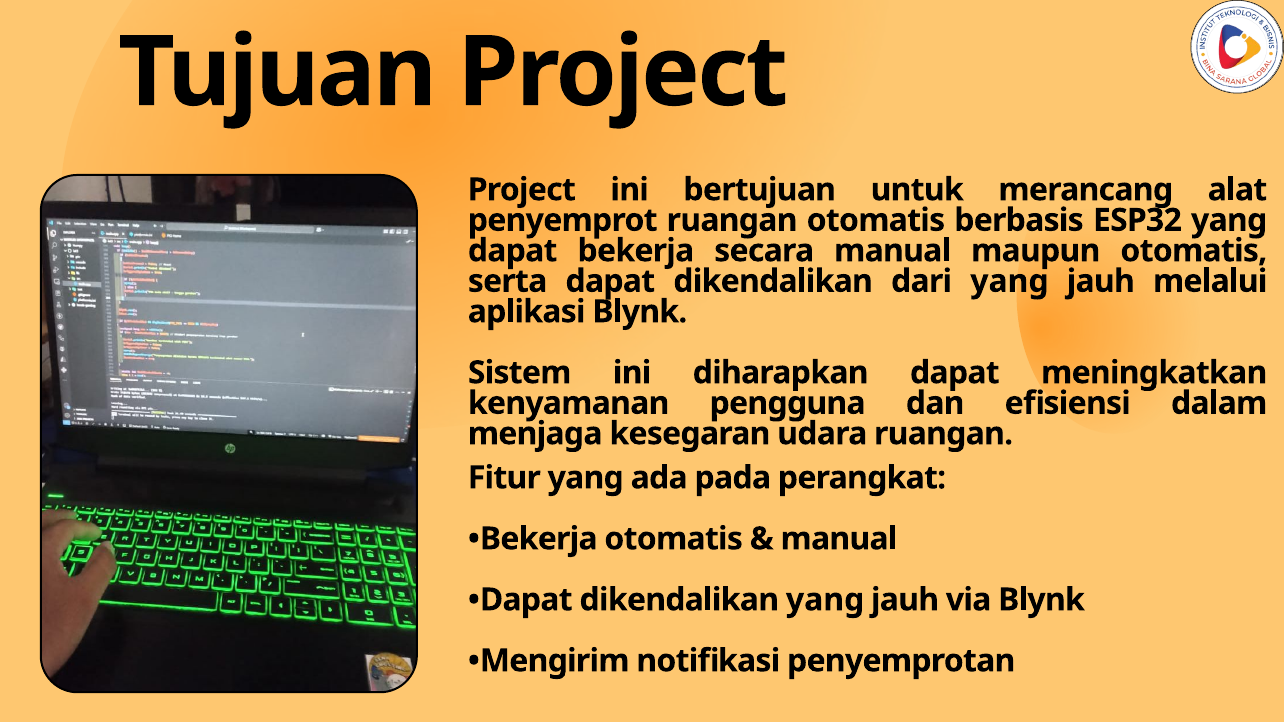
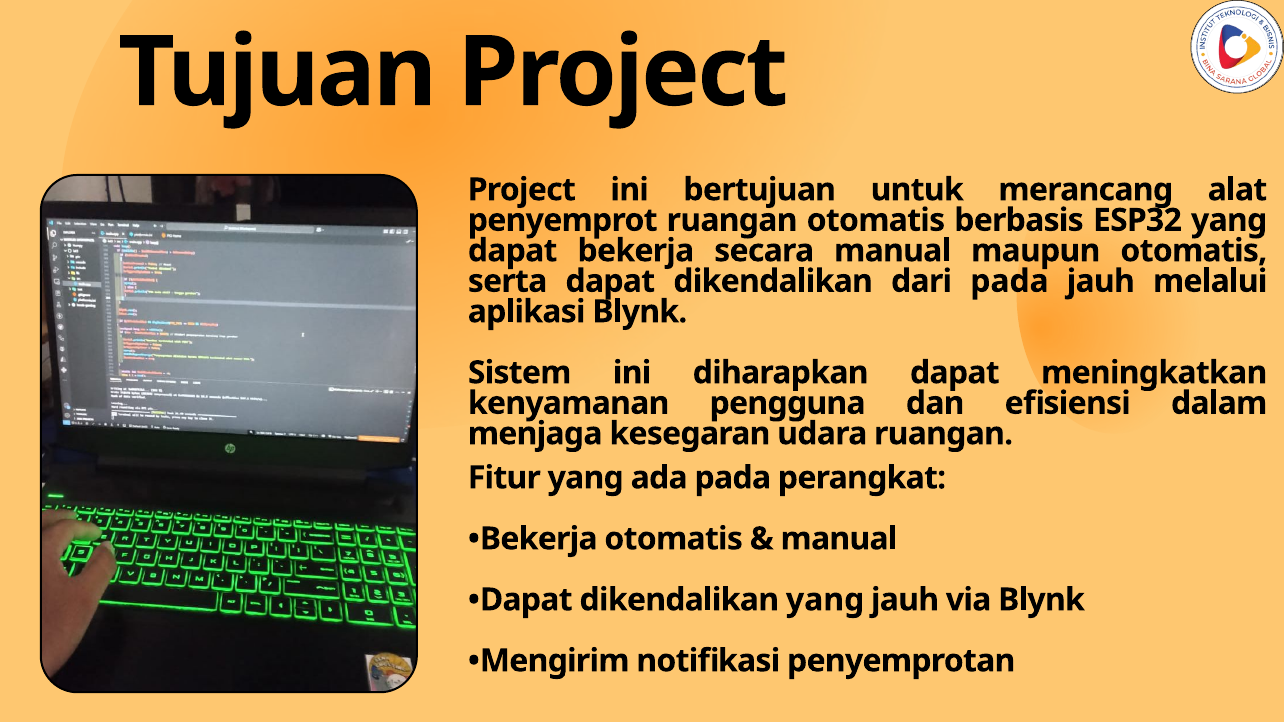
dari yang: yang -> pada
